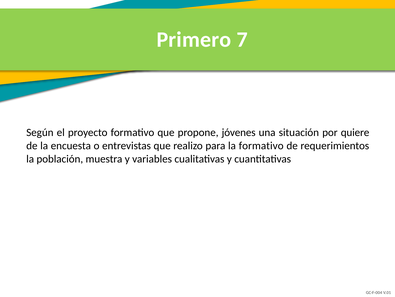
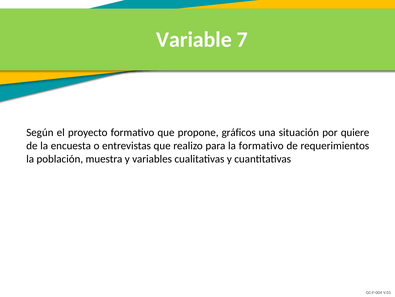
Primero: Primero -> Variable
jóvenes: jóvenes -> gráficos
